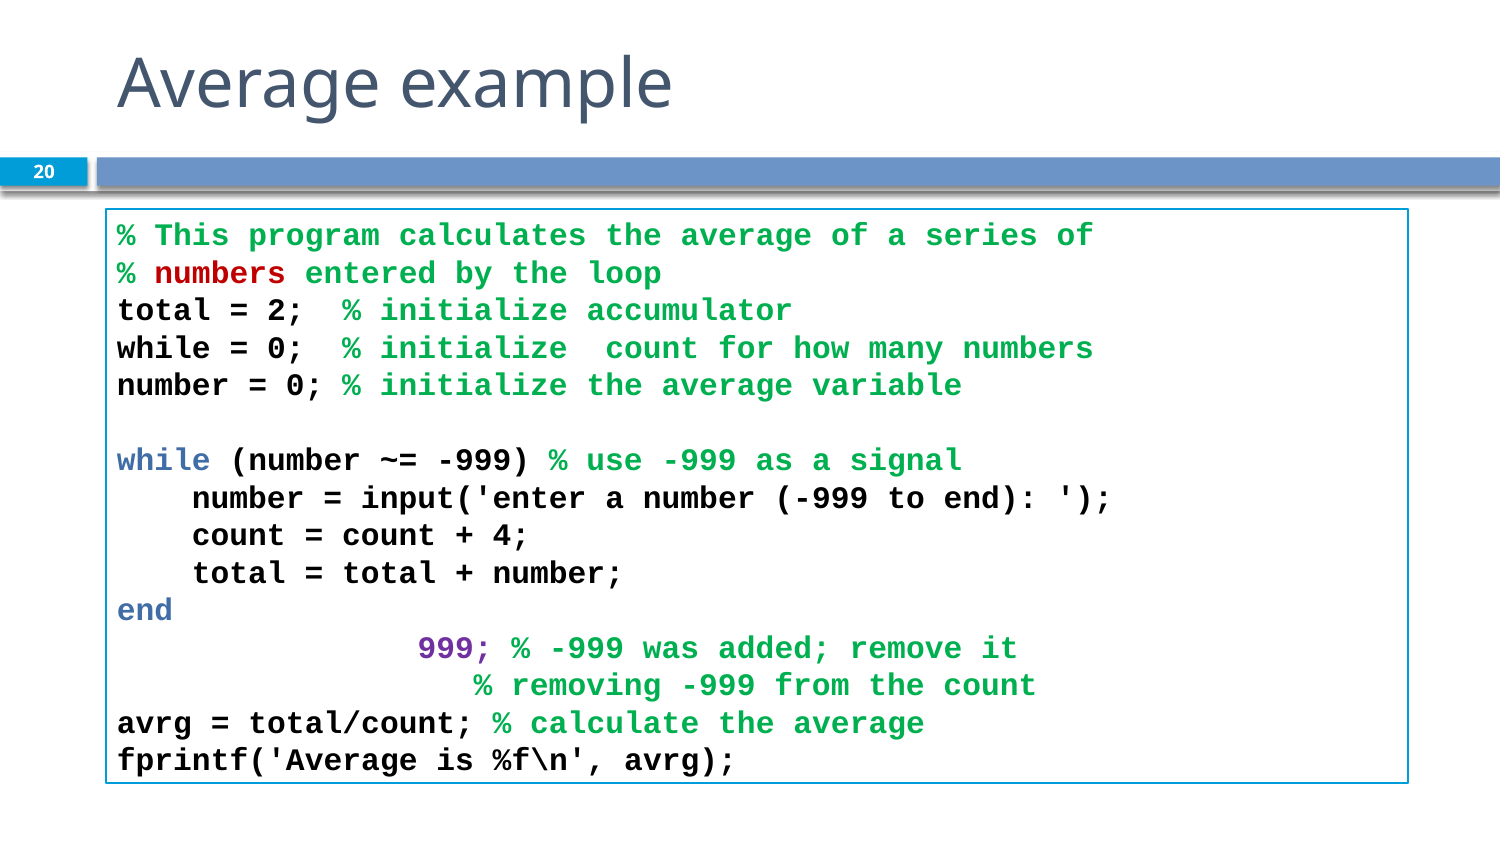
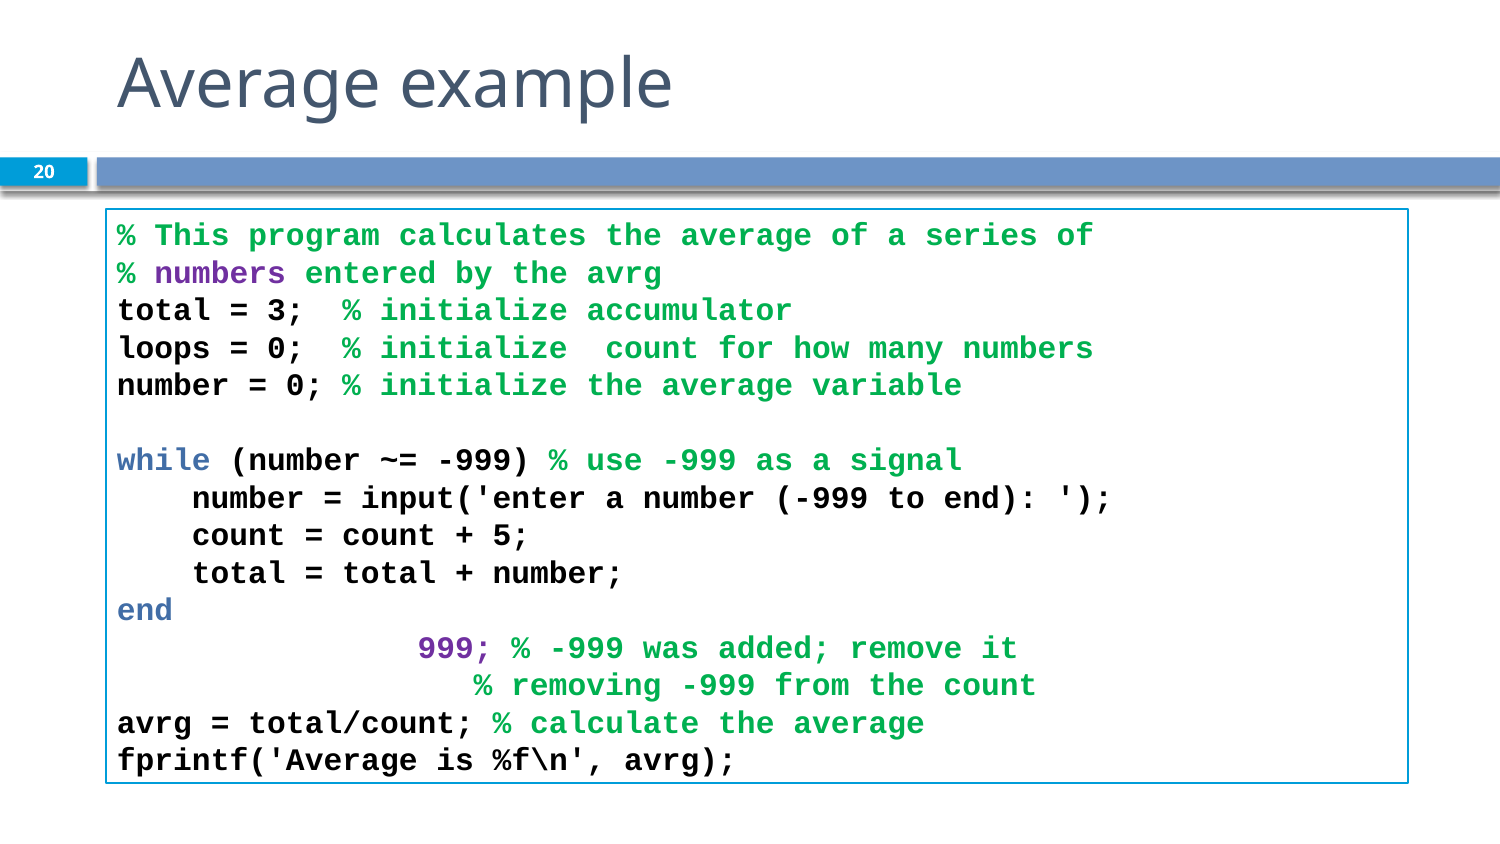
numbers at (220, 273) colour: red -> purple
the loop: loop -> avrg
2: 2 -> 3
while at (164, 348): while -> loops
4: 4 -> 5
